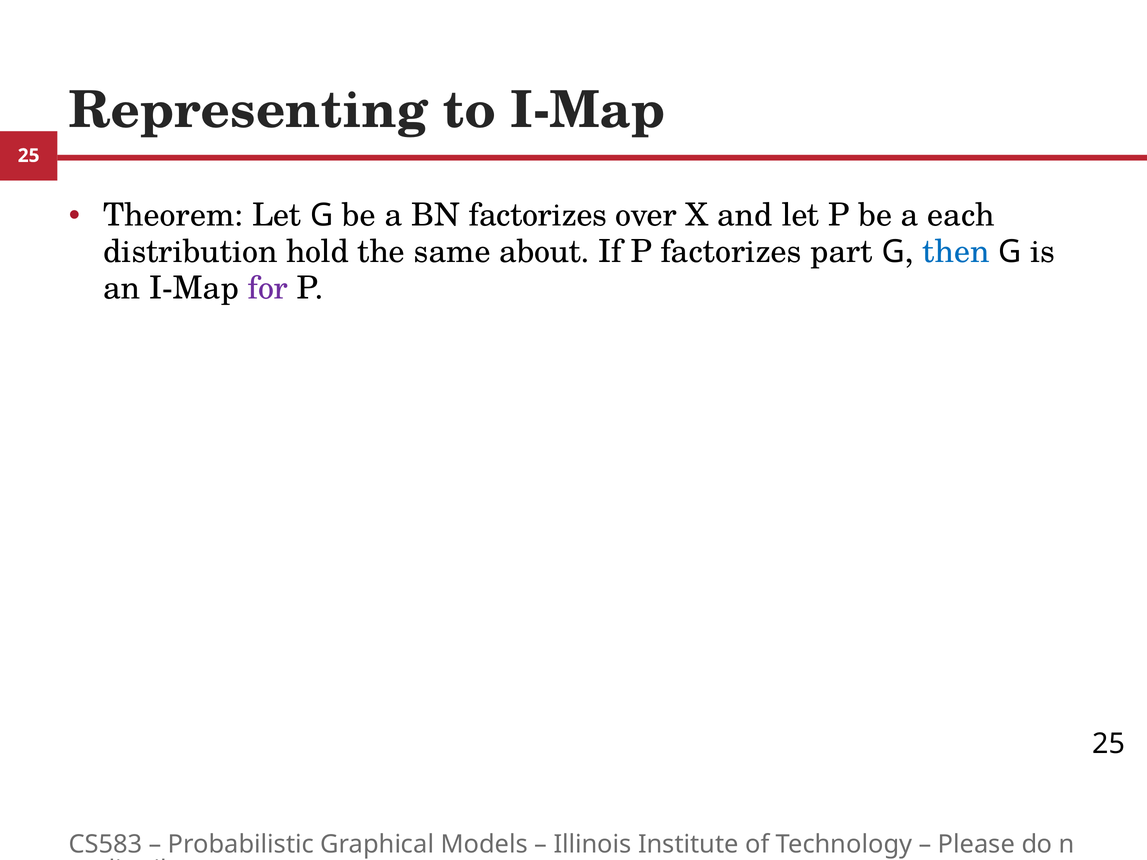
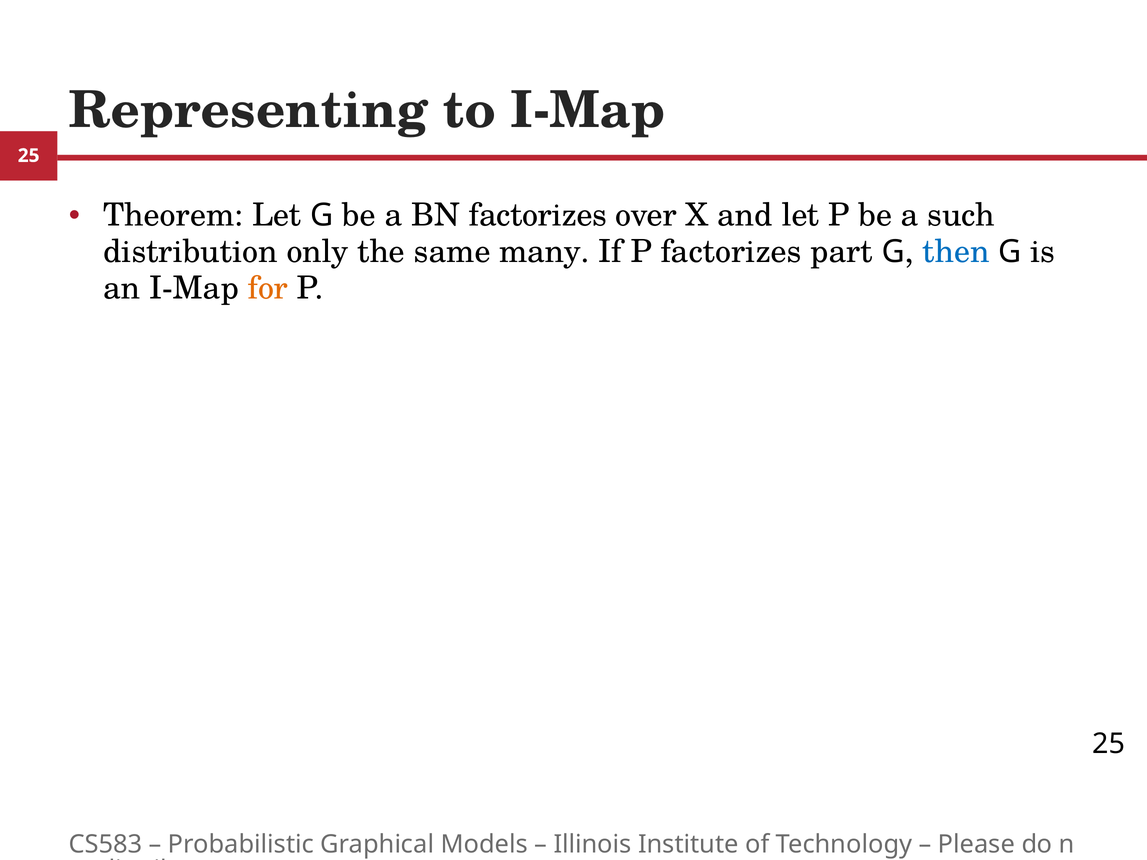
each: each -> such
hold: hold -> only
about: about -> many
for colour: purple -> orange
